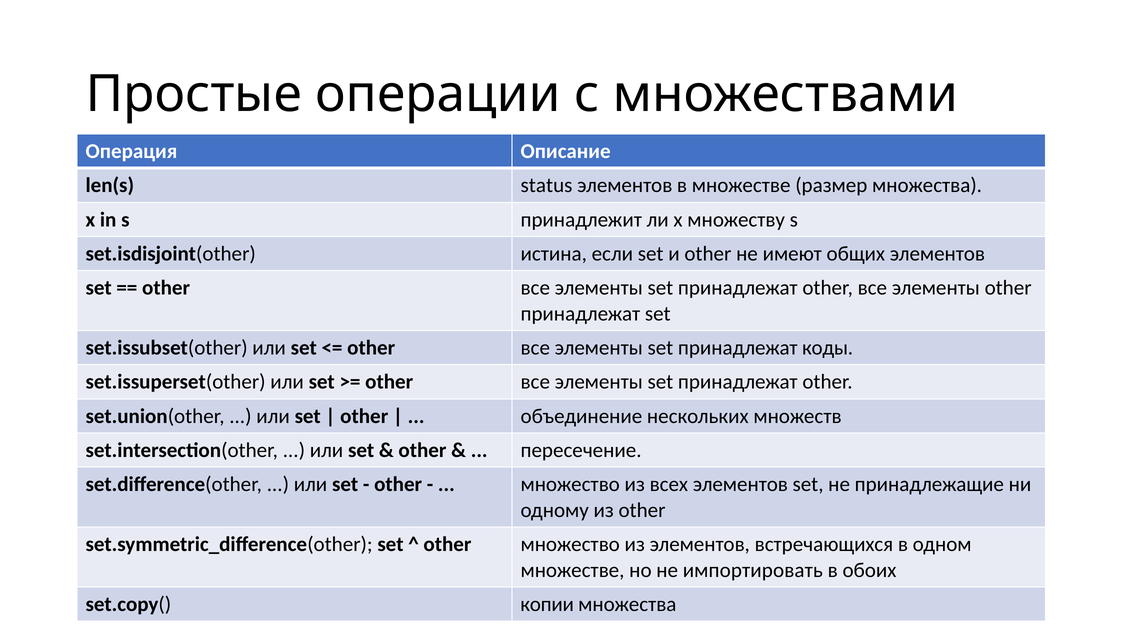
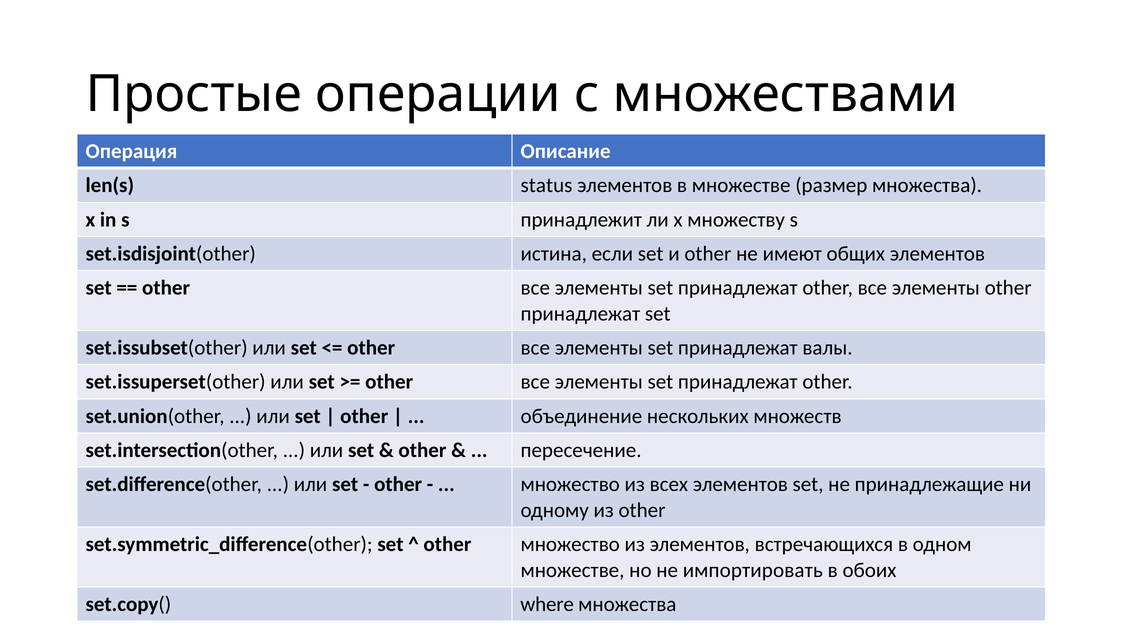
коды: коды -> валы
копии: копии -> where
